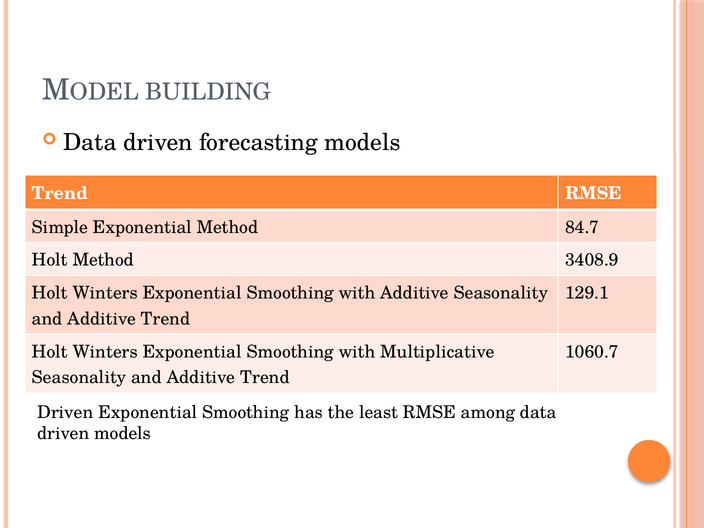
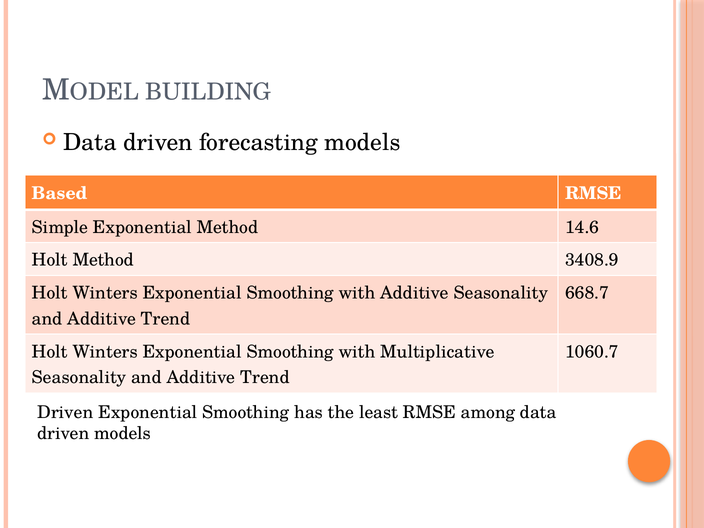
Trend at (60, 194): Trend -> Based
84.7: 84.7 -> 14.6
129.1: 129.1 -> 668.7
